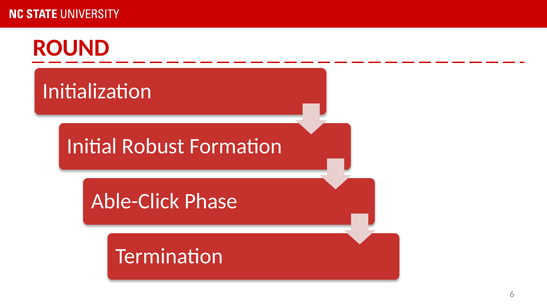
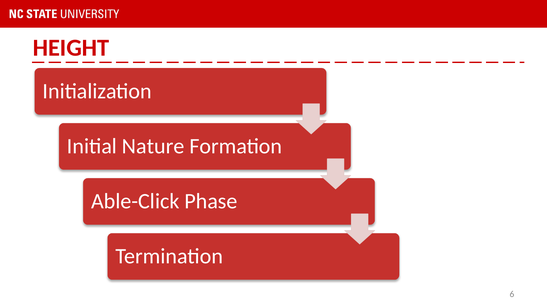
ROUND: ROUND -> HEIGHT
Robust: Robust -> Nature
